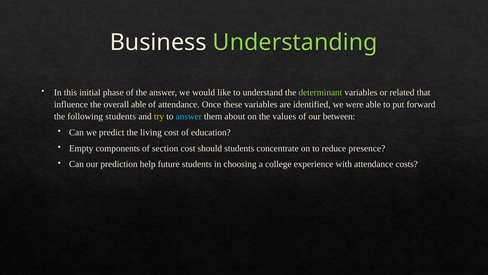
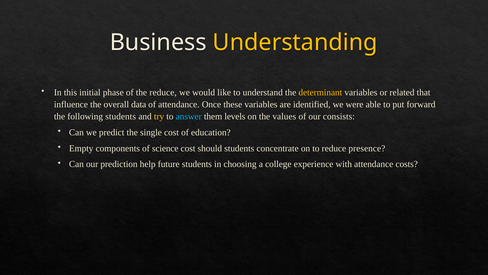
Understanding colour: light green -> yellow
the answer: answer -> reduce
determinant colour: light green -> yellow
overall able: able -> data
about: about -> levels
between: between -> consists
living: living -> single
section: section -> science
